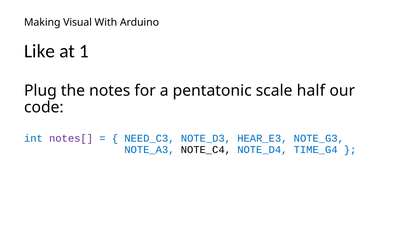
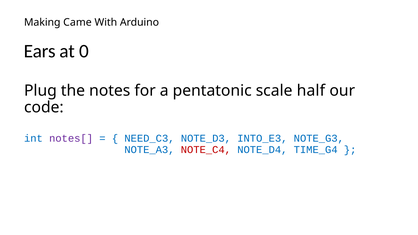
Visual: Visual -> Came
Like: Like -> Ears
1: 1 -> 0
HEAR_E3: HEAR_E3 -> INTO_E3
NOTE_C4 colour: black -> red
